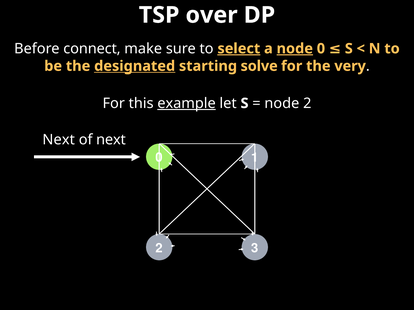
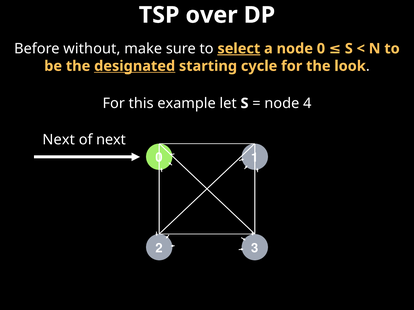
connect: connect -> without
node at (295, 49) underline: present -> none
solve: solve -> cycle
very: very -> look
example underline: present -> none
node 2: 2 -> 4
